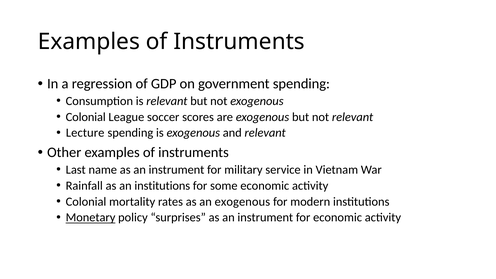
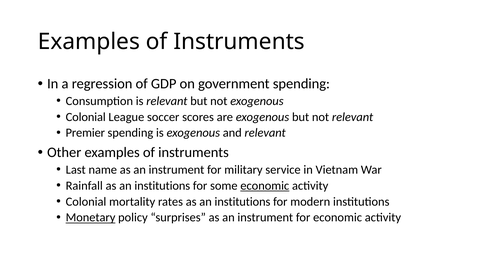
Lecture: Lecture -> Premier
economic at (265, 186) underline: none -> present
rates as an exogenous: exogenous -> institutions
